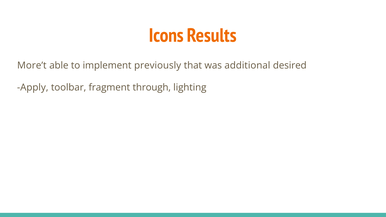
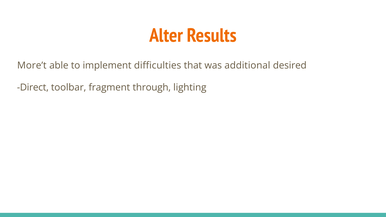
Icons: Icons -> Alter
previously: previously -> difficulties
Apply: Apply -> Direct
